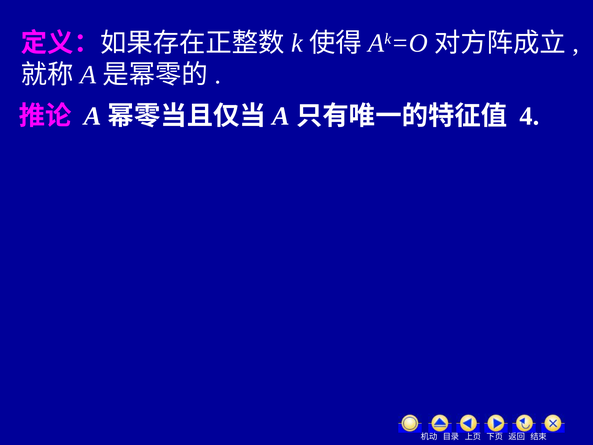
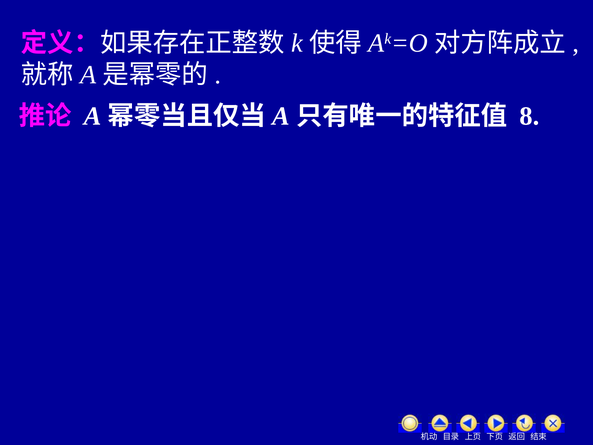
4: 4 -> 8
